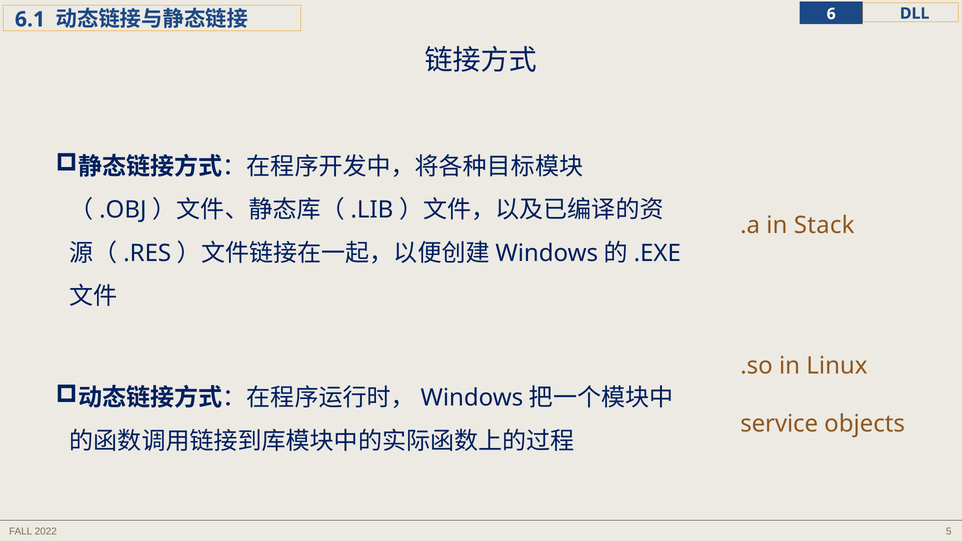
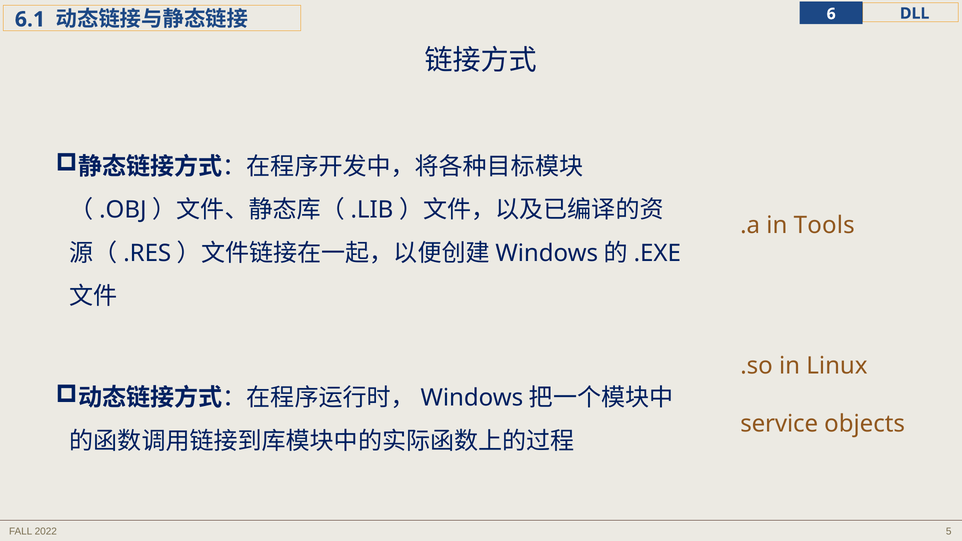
Stack: Stack -> Tools
